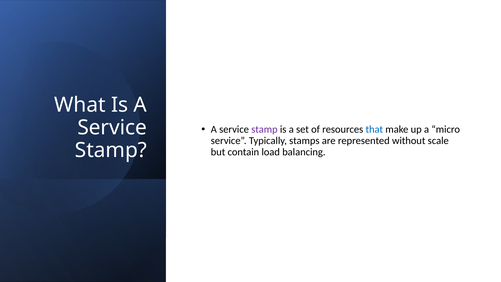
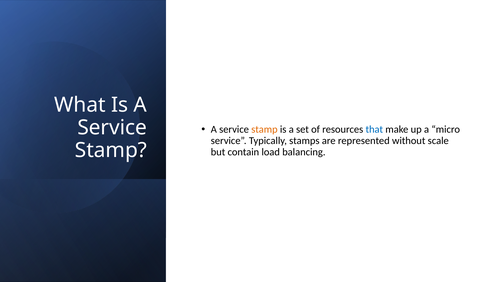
stamp at (264, 129) colour: purple -> orange
